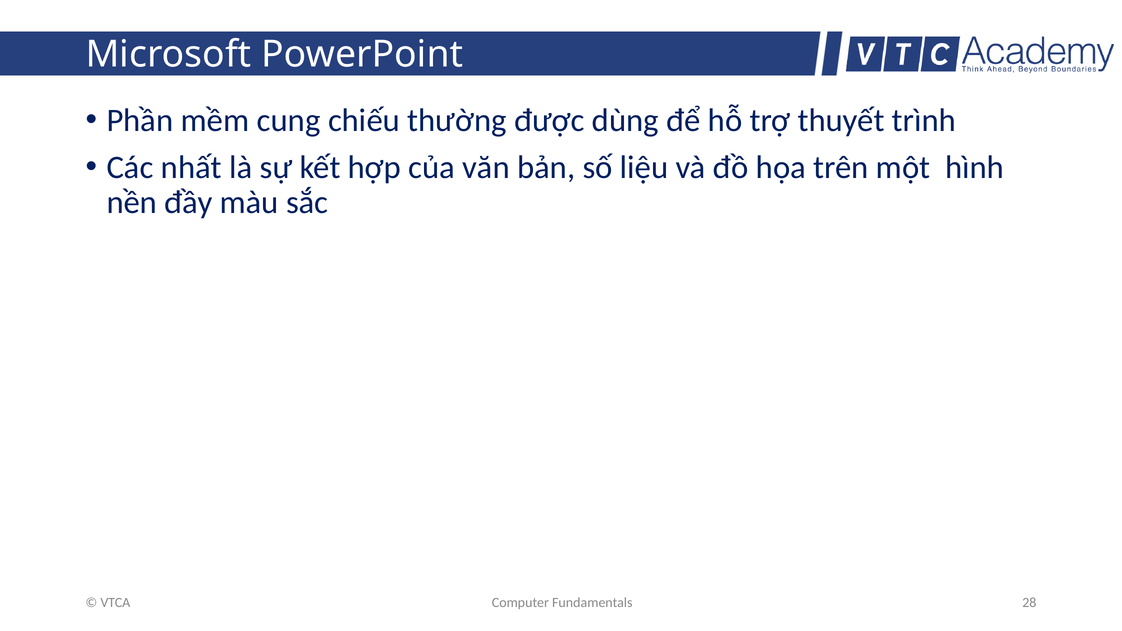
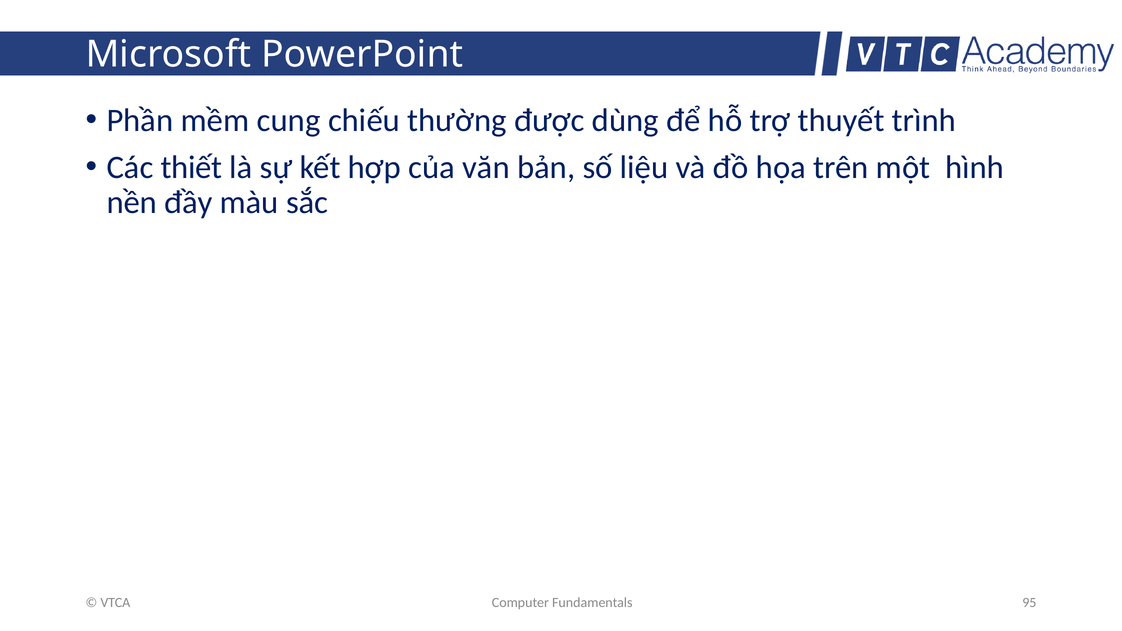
nhất: nhất -> thiết
28: 28 -> 95
